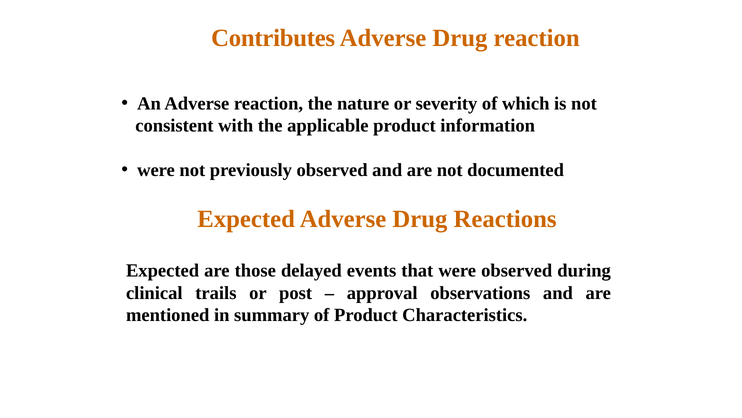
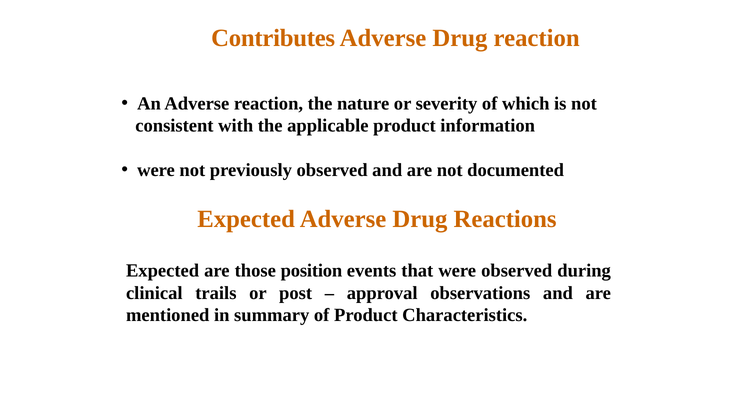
delayed: delayed -> position
